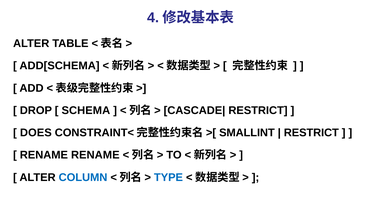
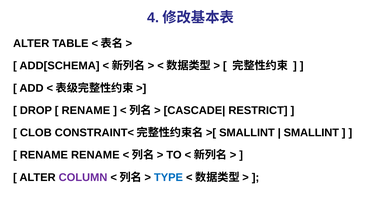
SCHEMA at (86, 110): SCHEMA -> RENAME
DOES: DOES -> CLOB
RESTRICT at (311, 132): RESTRICT -> SMALLINT
COLUMN colour: blue -> purple
